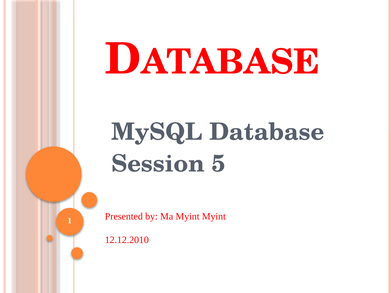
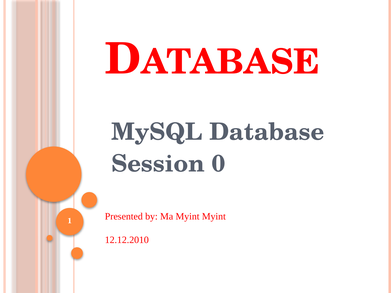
5: 5 -> 0
